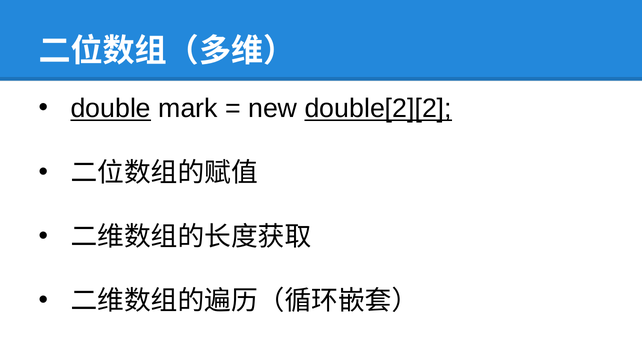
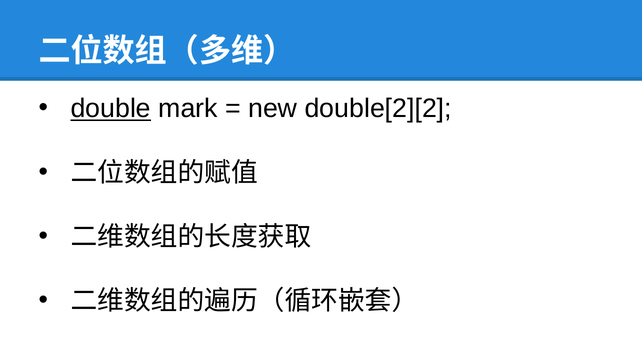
double[2][2 underline: present -> none
